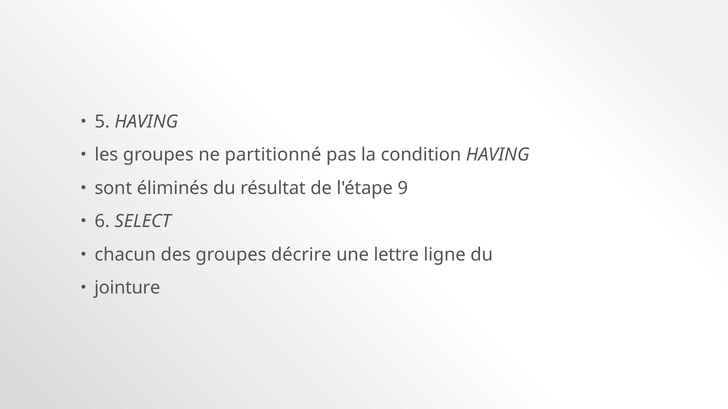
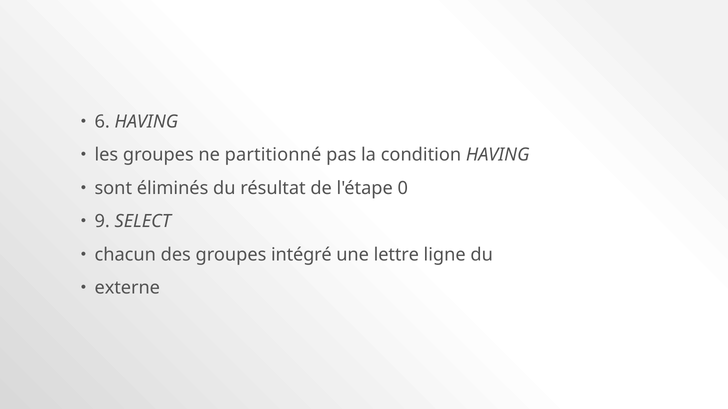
5: 5 -> 6
9: 9 -> 0
6: 6 -> 9
décrire: décrire -> intégré
jointure: jointure -> externe
